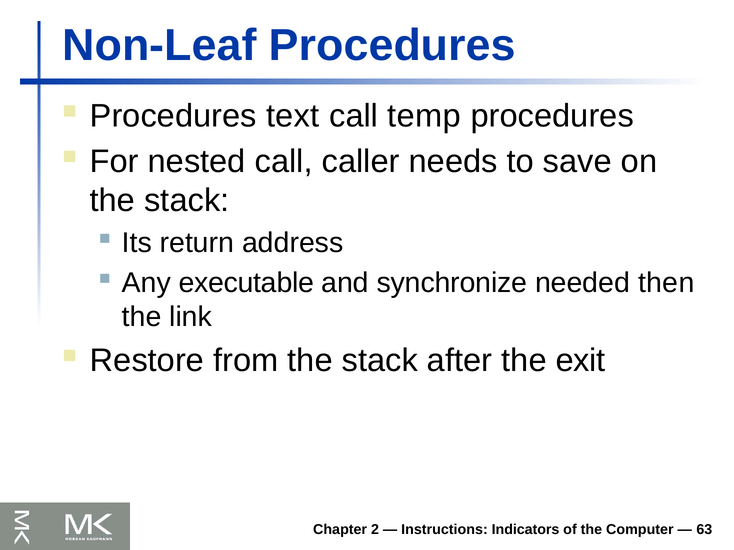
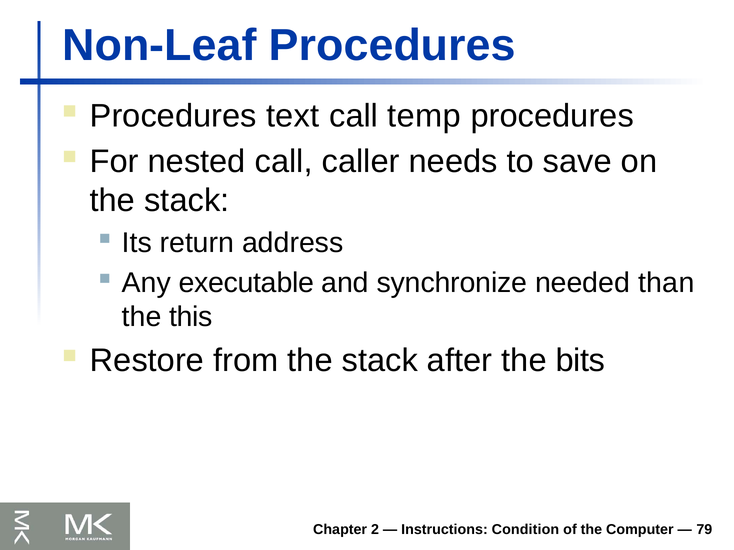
then: then -> than
link: link -> this
exit: exit -> bits
Indicators: Indicators -> Condition
63: 63 -> 79
